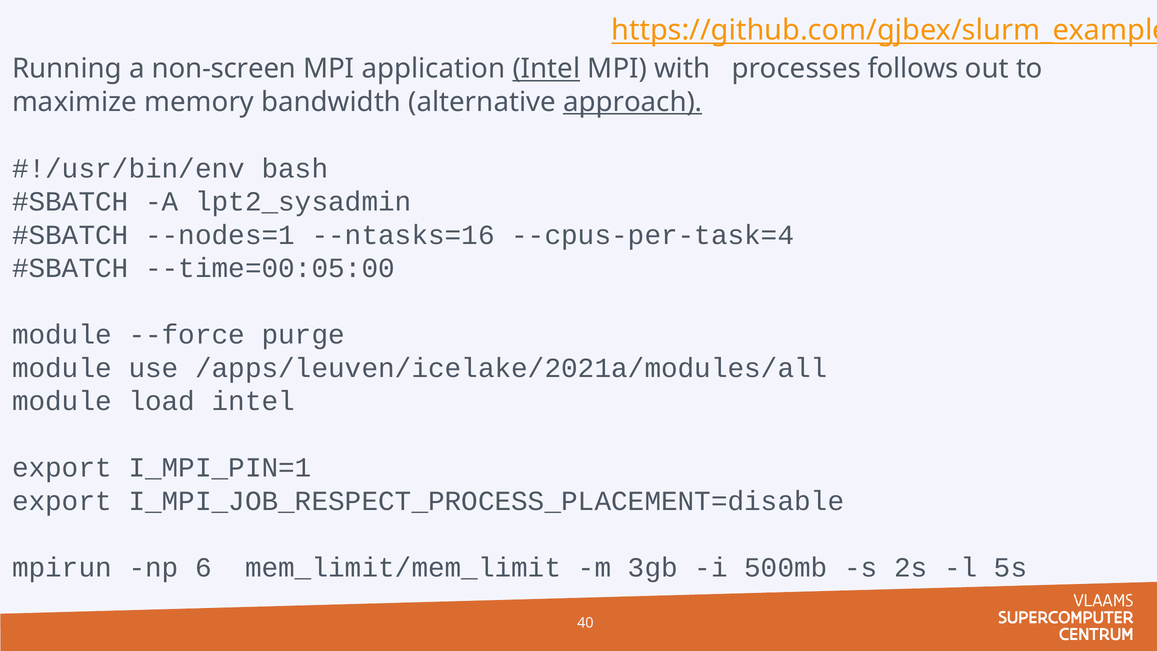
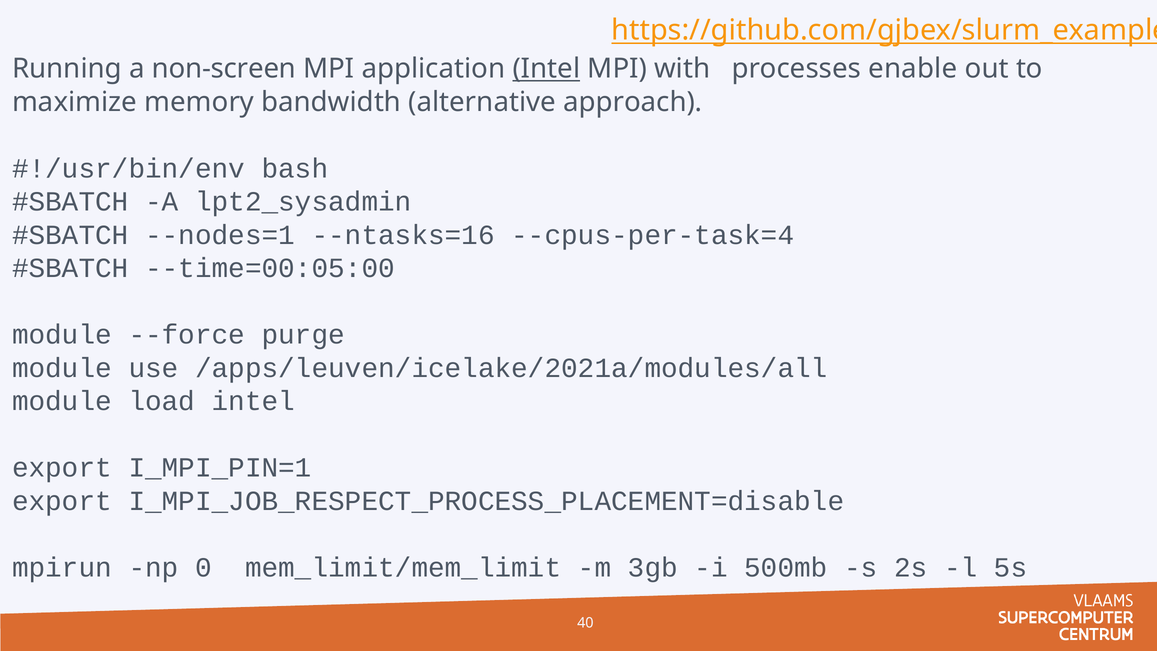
follows: follows -> enable
approach underline: present -> none
6: 6 -> 0
